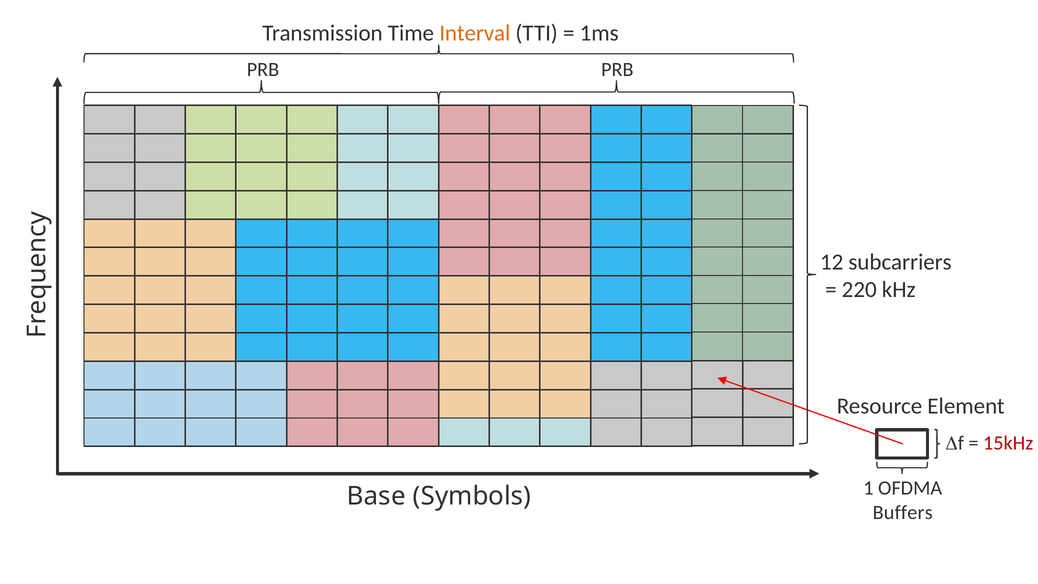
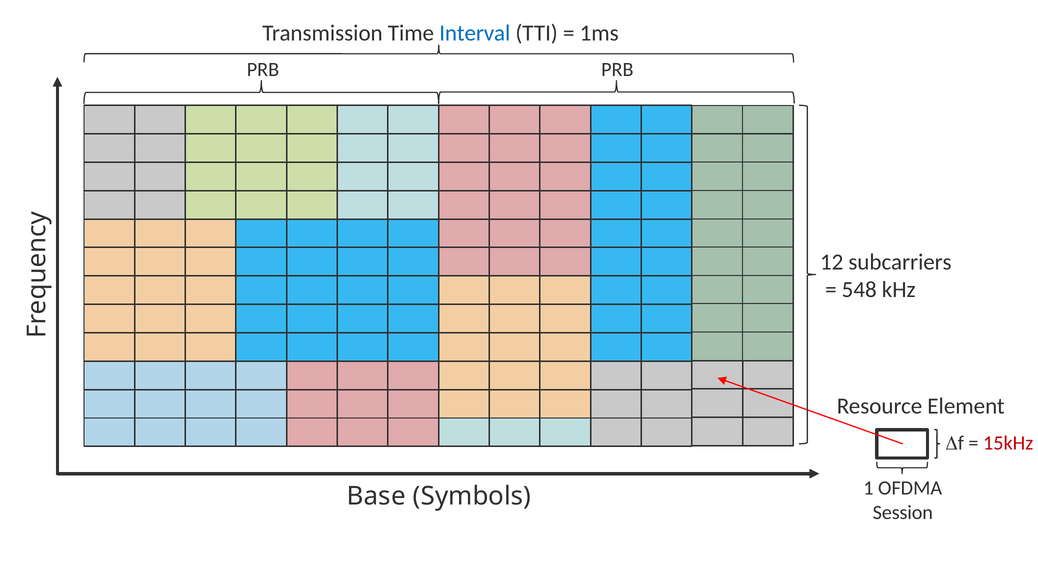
Interval colour: orange -> blue
220: 220 -> 548
Buffers: Buffers -> Session
